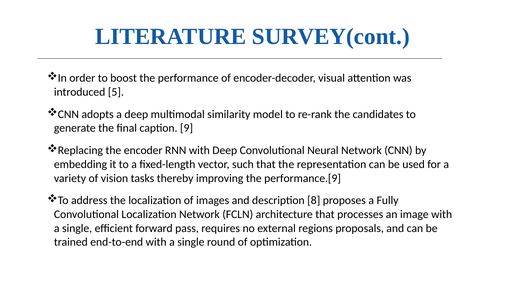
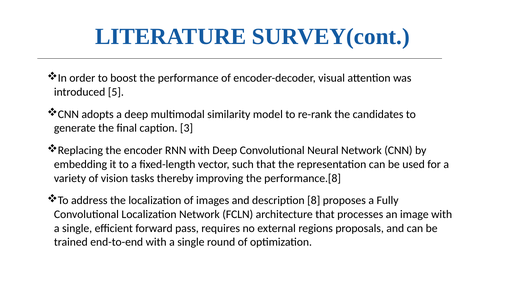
9: 9 -> 3
performance.[9: performance.[9 -> performance.[8
